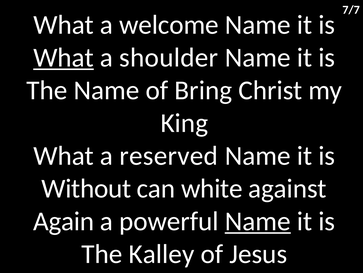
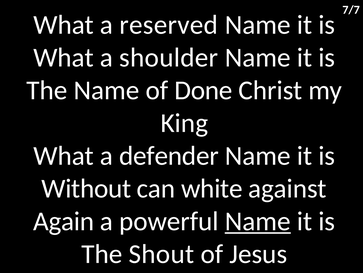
welcome: welcome -> reserved
What at (64, 57) underline: present -> none
Bring: Bring -> Done
reserved: reserved -> defender
Kalley: Kalley -> Shout
